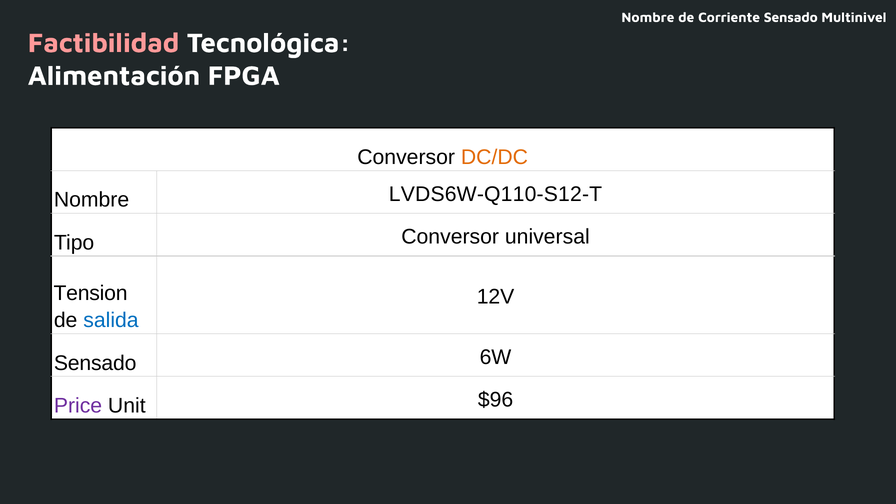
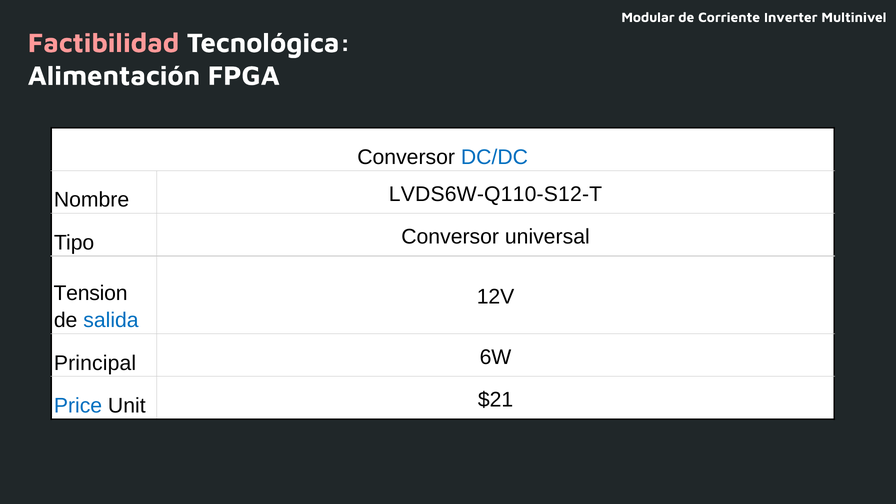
Nombre at (648, 17): Nombre -> Modular
Corriente Sensado: Sensado -> Inverter
DC/DC colour: orange -> blue
Sensado at (95, 363): Sensado -> Principal
Price colour: purple -> blue
$96: $96 -> $21
